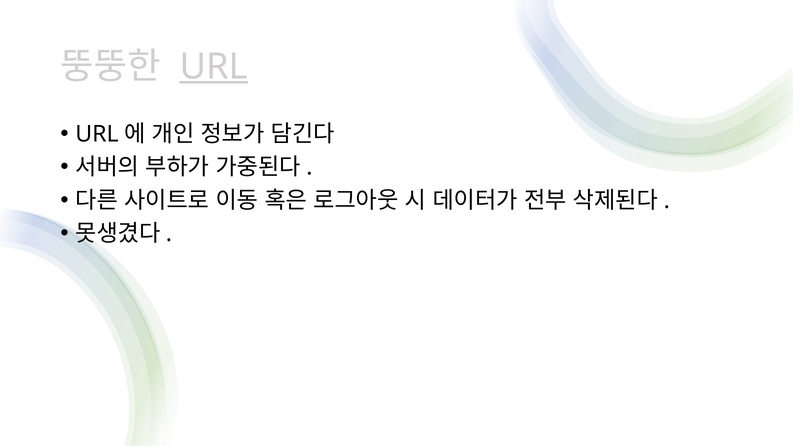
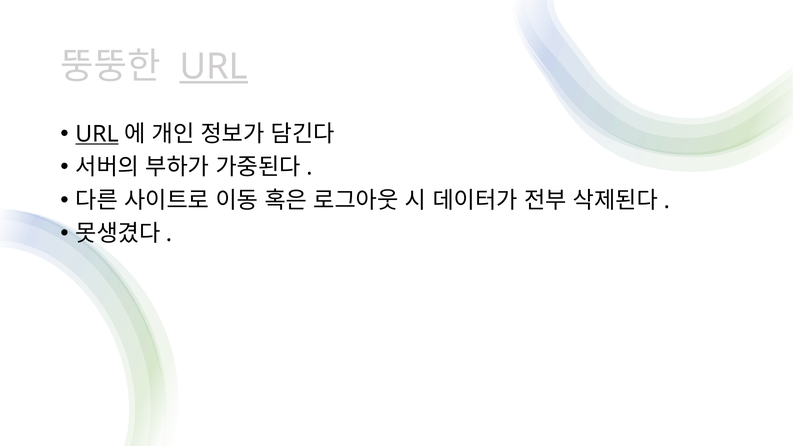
URL at (97, 134) underline: none -> present
